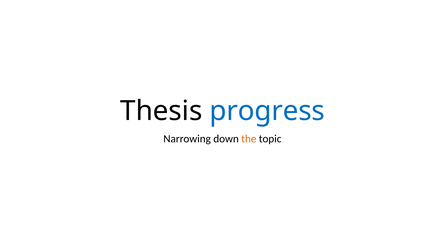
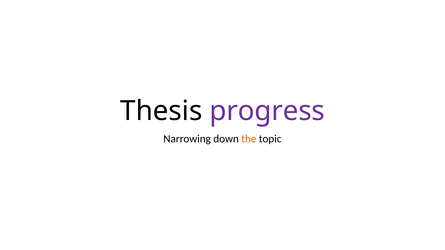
progress colour: blue -> purple
